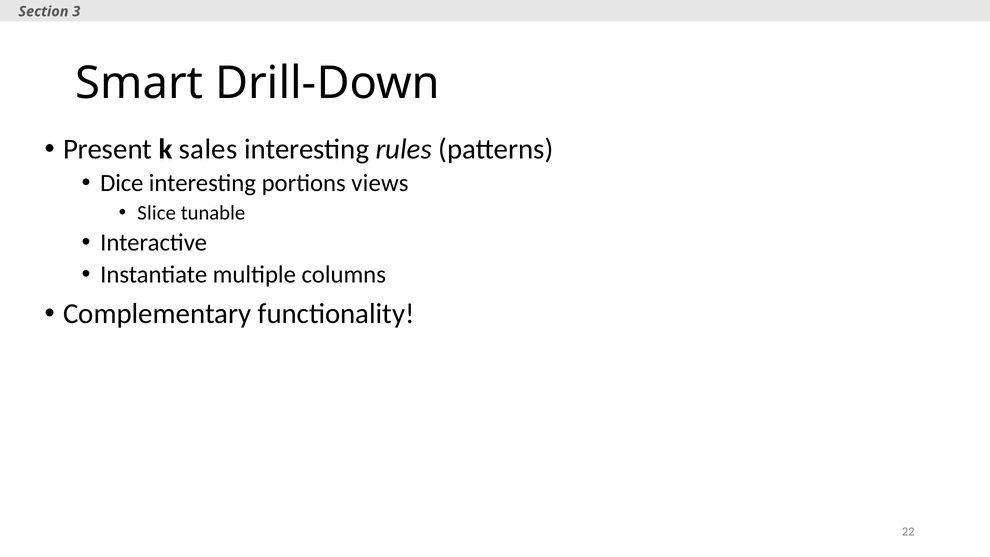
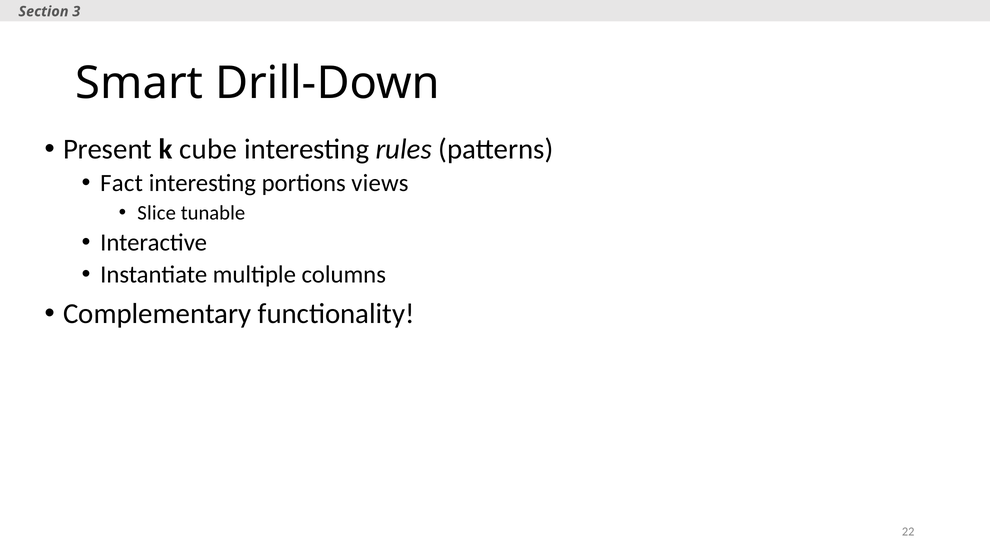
sales: sales -> cube
Dice: Dice -> Fact
